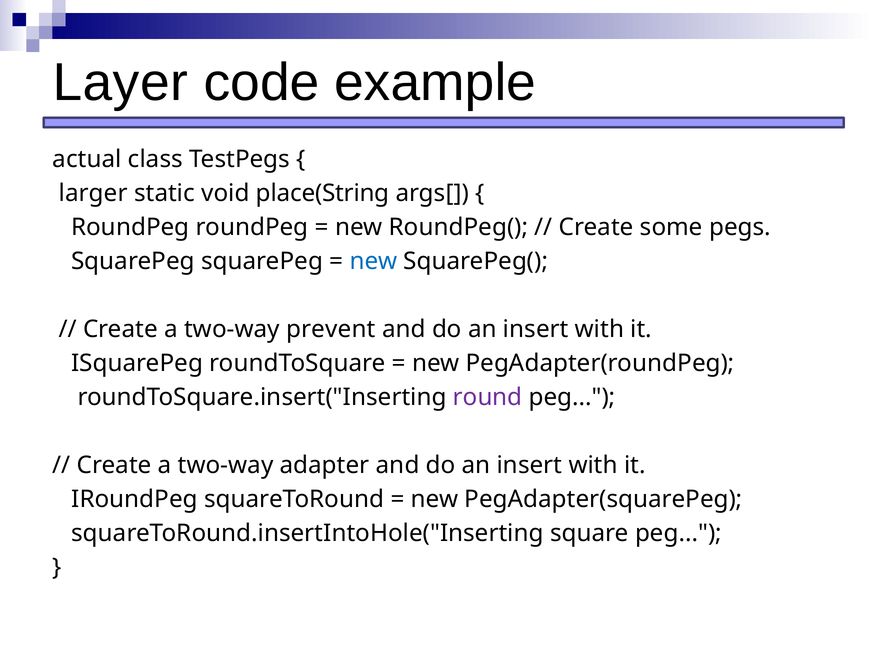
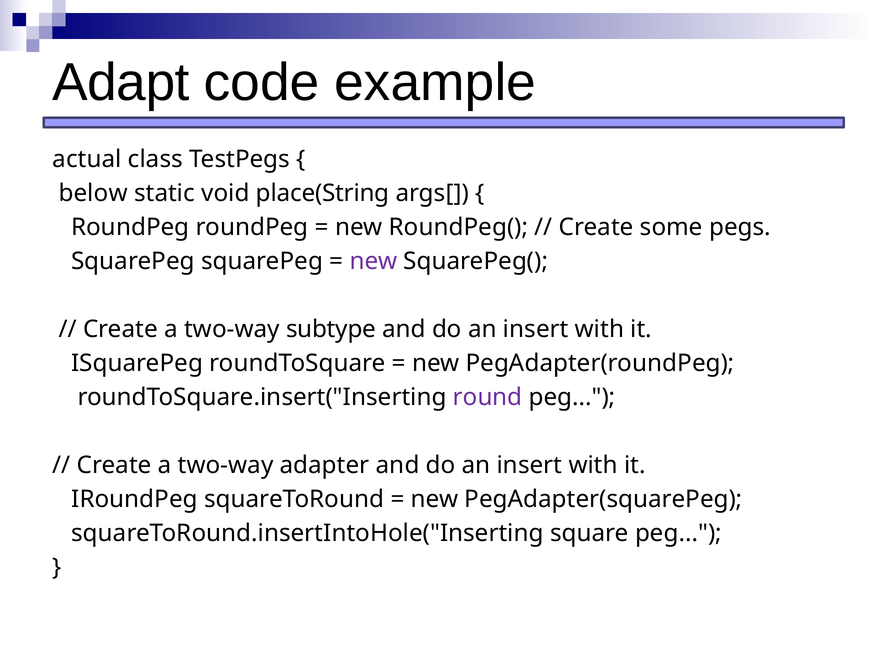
Layer: Layer -> Adapt
larger: larger -> below
new at (373, 261) colour: blue -> purple
prevent: prevent -> subtype
